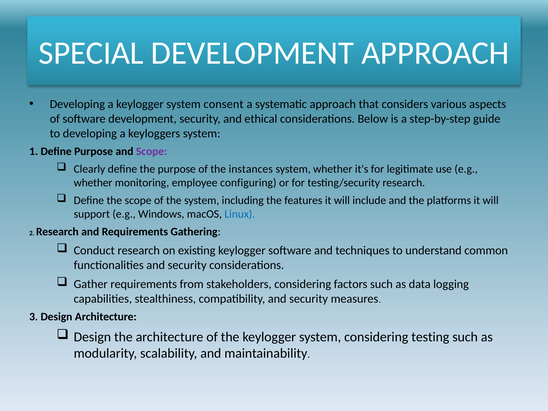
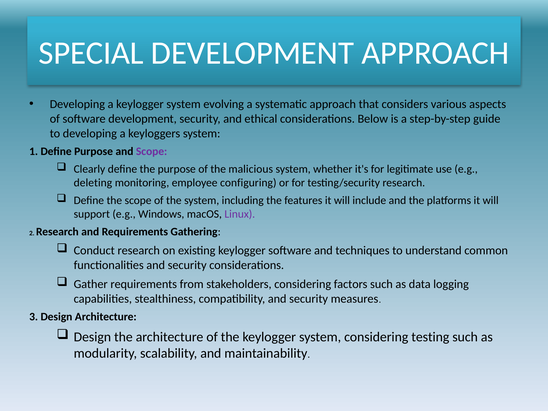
consent: consent -> evolving
instances: instances -> malicious
whether at (93, 183): whether -> deleting
Linux colour: blue -> purple
